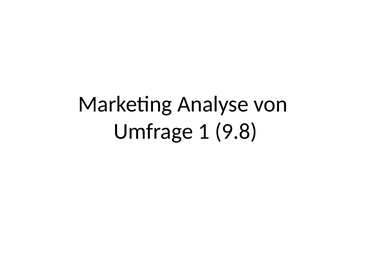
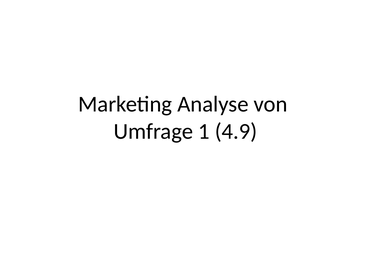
9.8: 9.8 -> 4.9
